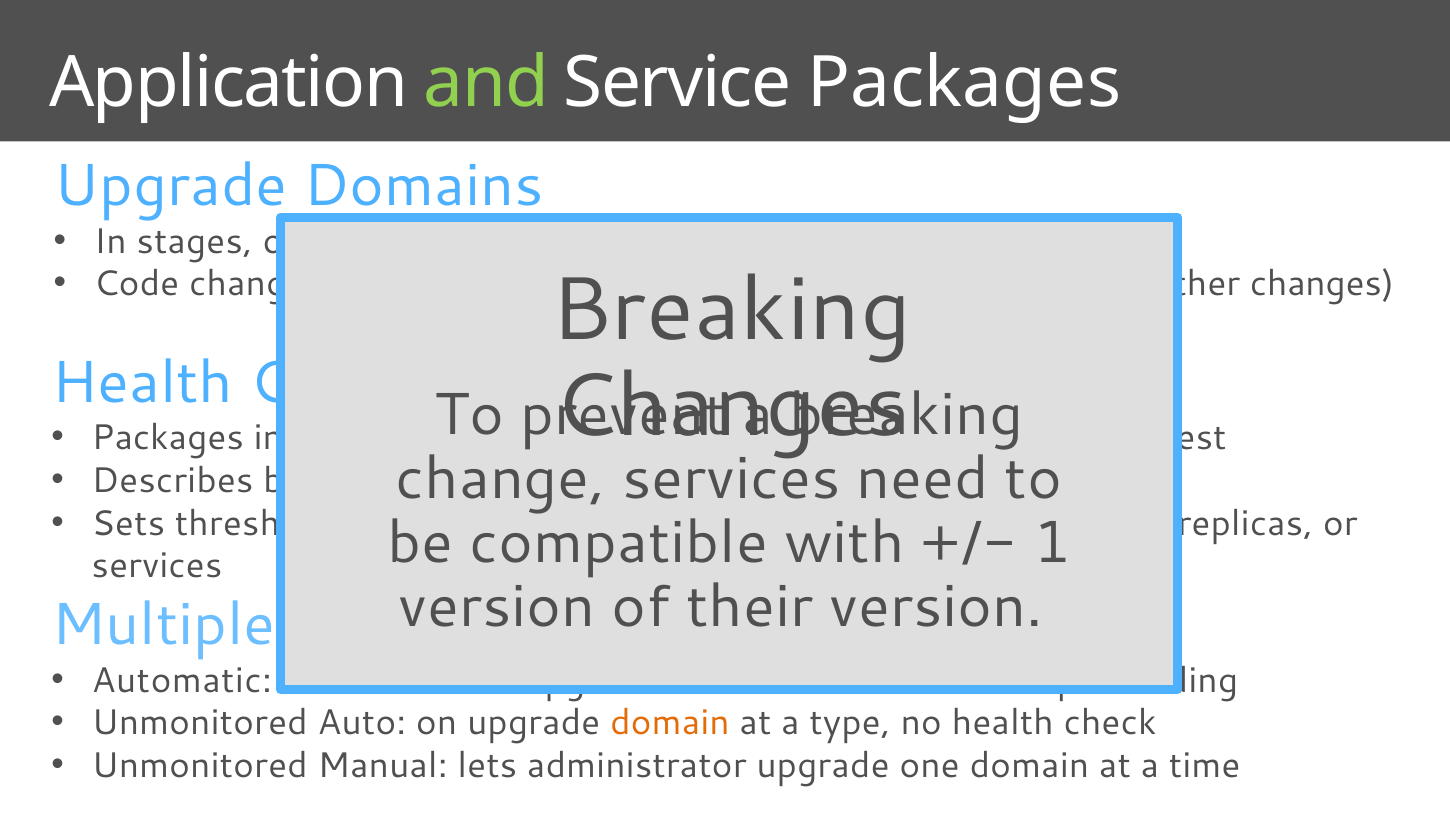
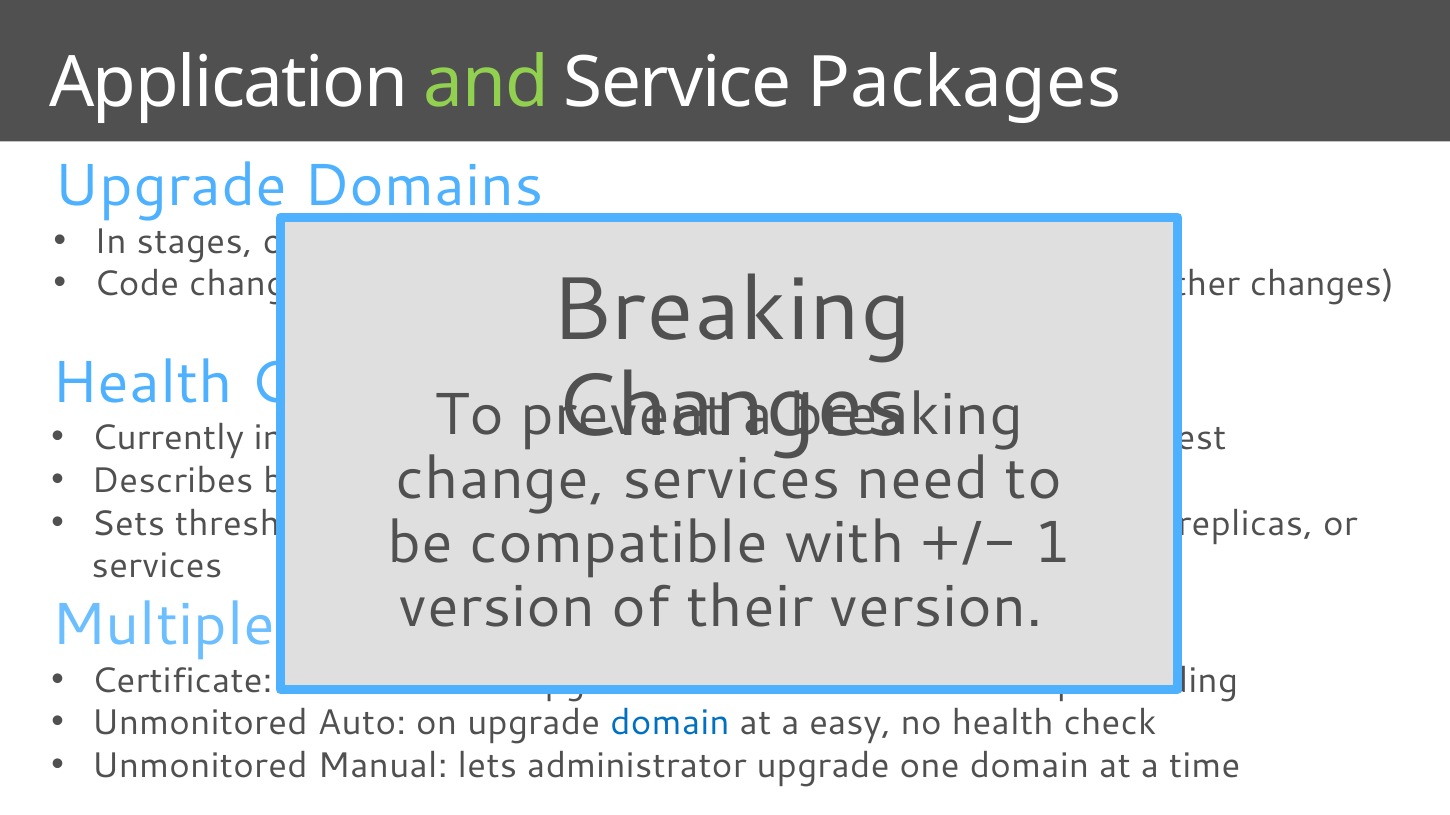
Packages at (168, 438): Packages -> Currently
Automatic: Automatic -> Certificate
domain at (670, 724) colour: orange -> blue
type: type -> easy
